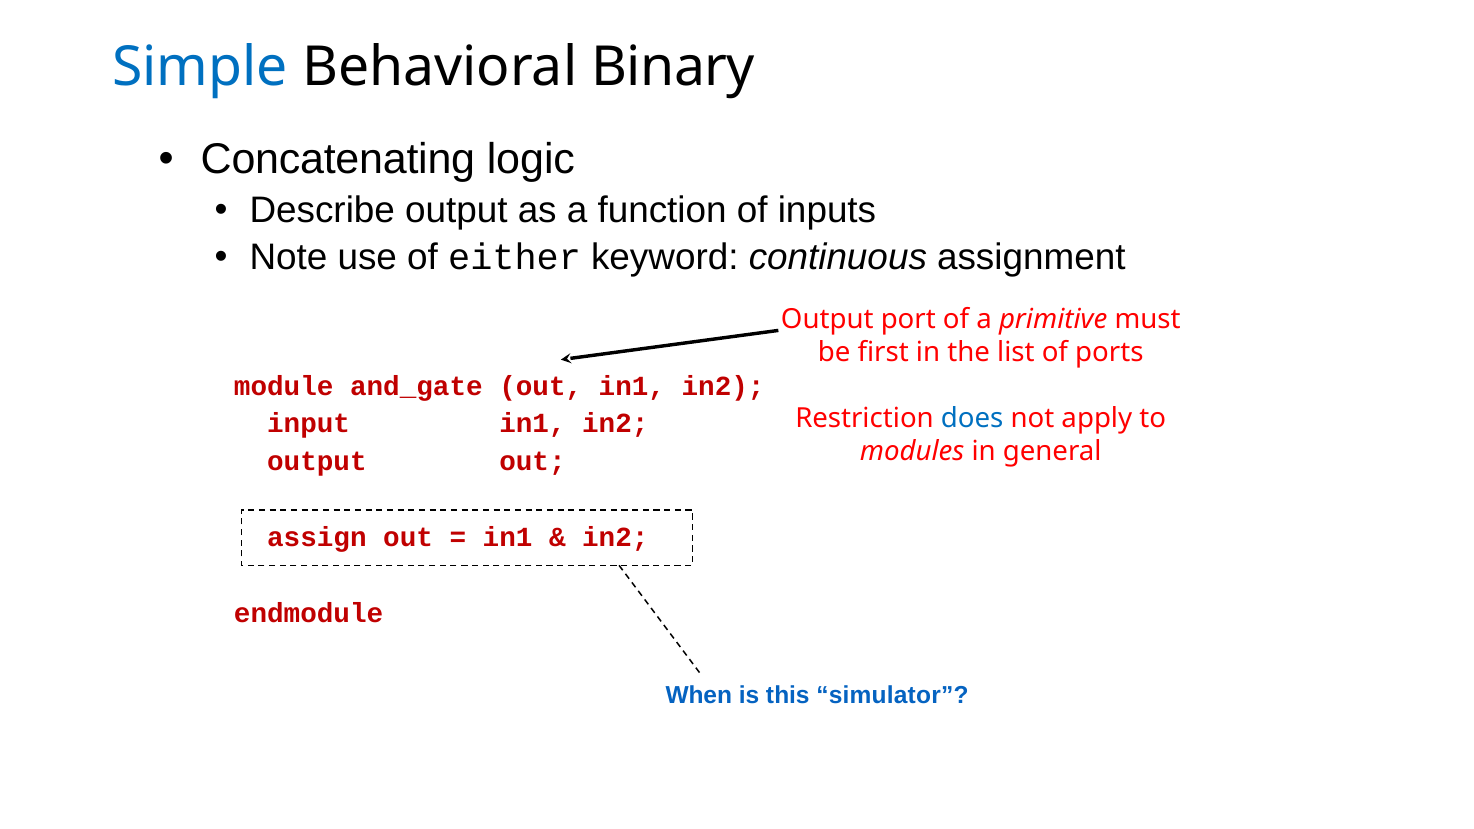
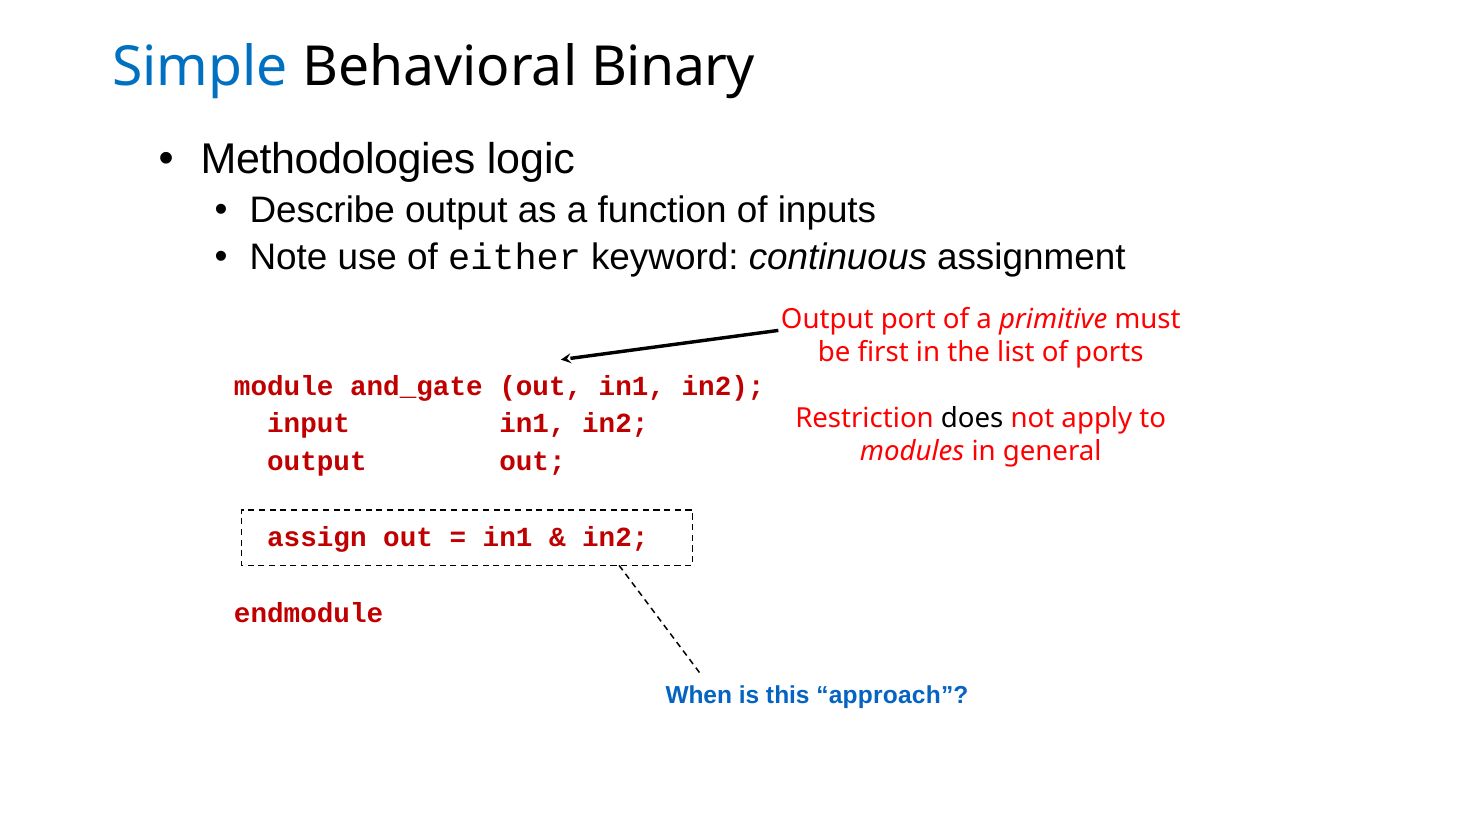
Concatenating: Concatenating -> Methodologies
does colour: blue -> black
simulator: simulator -> approach
